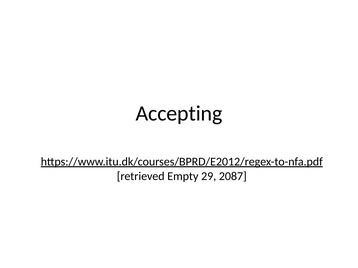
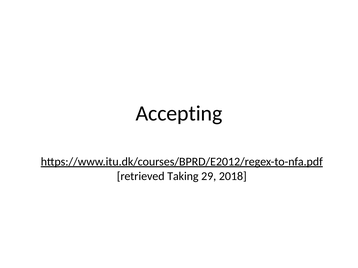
Empty: Empty -> Taking
2087: 2087 -> 2018
